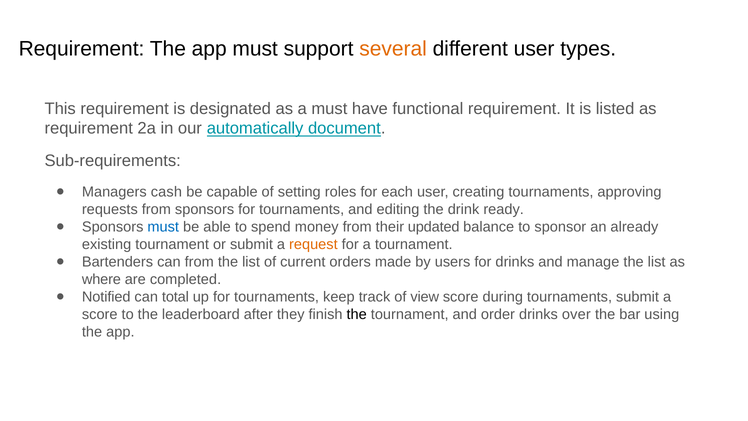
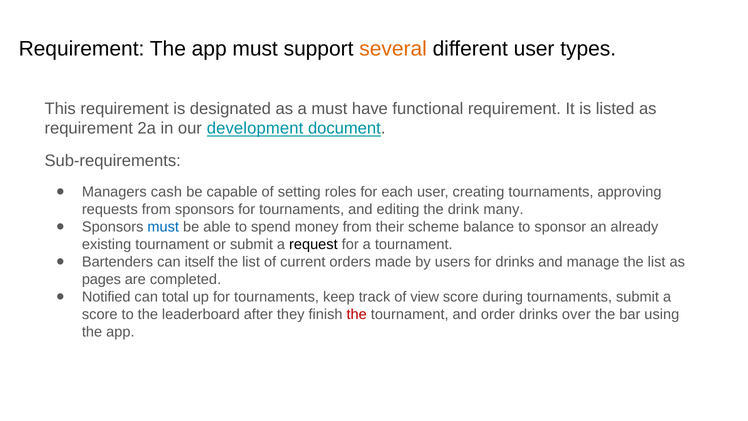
automatically: automatically -> development
ready: ready -> many
updated: updated -> scheme
request colour: orange -> black
can from: from -> itself
where: where -> pages
the at (357, 314) colour: black -> red
